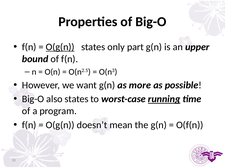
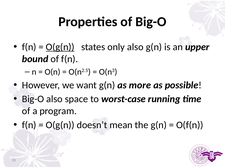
only part: part -> also
also states: states -> space
running underline: present -> none
